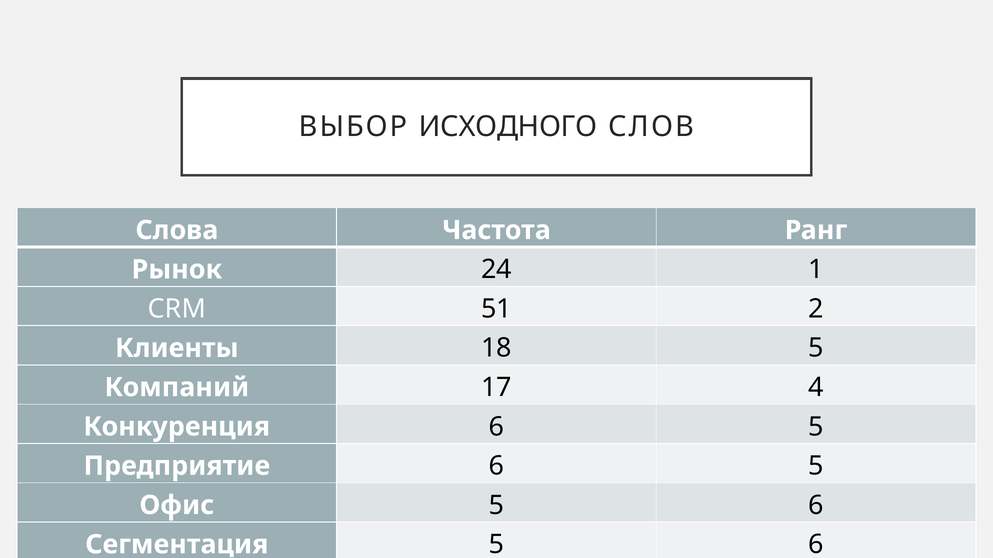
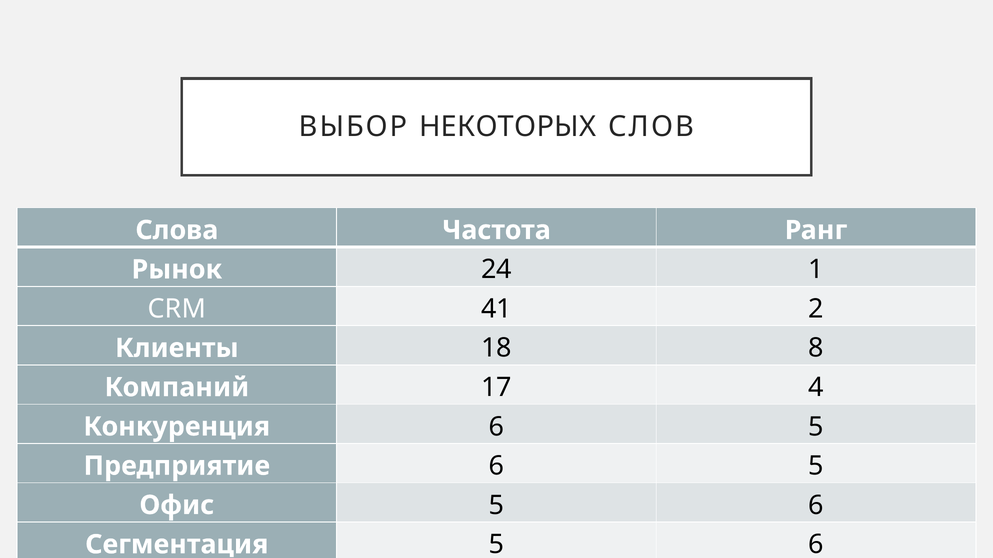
ИСХОДНОГО: ИСХОДНОГО -> НЕКОТОРЫХ
51: 51 -> 41
18 5: 5 -> 8
